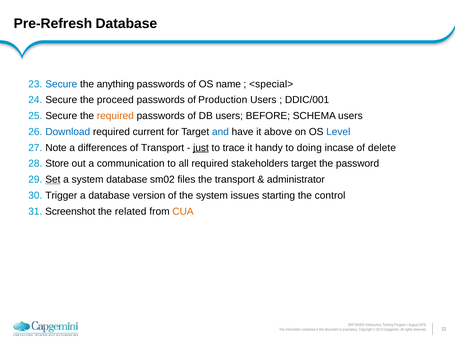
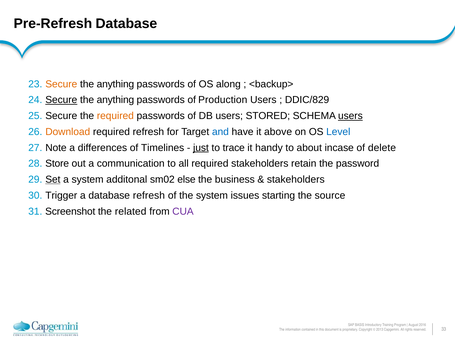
Secure at (61, 84) colour: blue -> orange
name: name -> along
<special>: <special> -> <backup>
Secure at (61, 100) underline: none -> present
proceed at (115, 100): proceed -> anything
DDIC/001: DDIC/001 -> DDIC/829
BEFORE: BEFORE -> STORED
users at (350, 116) underline: none -> present
Download colour: blue -> orange
required current: current -> refresh
of Transport: Transport -> Timelines
doing: doing -> about
stakeholders target: target -> retain
system database: database -> additonal
files: files -> else
the transport: transport -> business
administrator at (296, 180): administrator -> stakeholders
database version: version -> refresh
control: control -> source
CUA colour: orange -> purple
